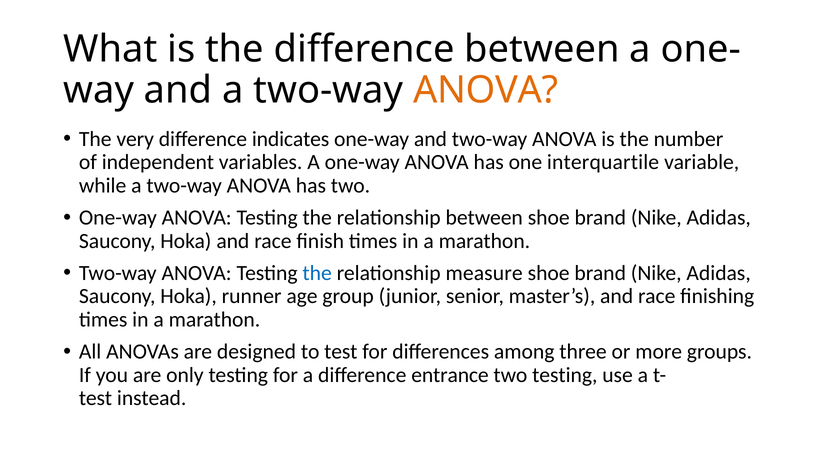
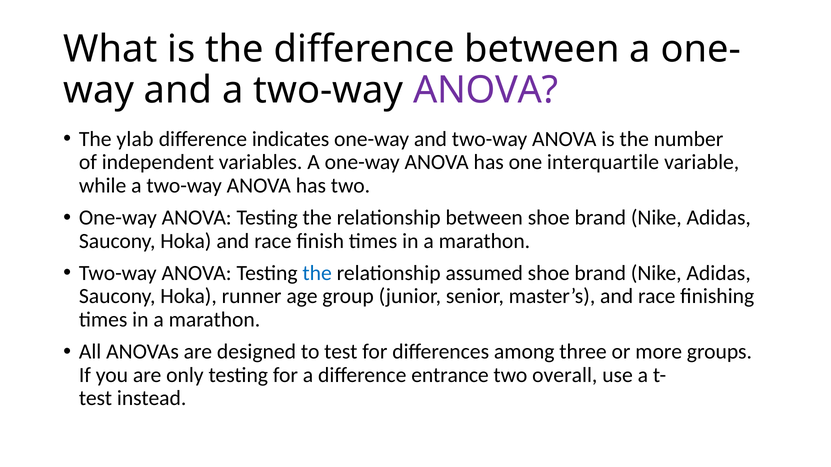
ANOVA at (486, 90) colour: orange -> purple
very: very -> ylab
measure: measure -> assumed
two testing: testing -> overall
